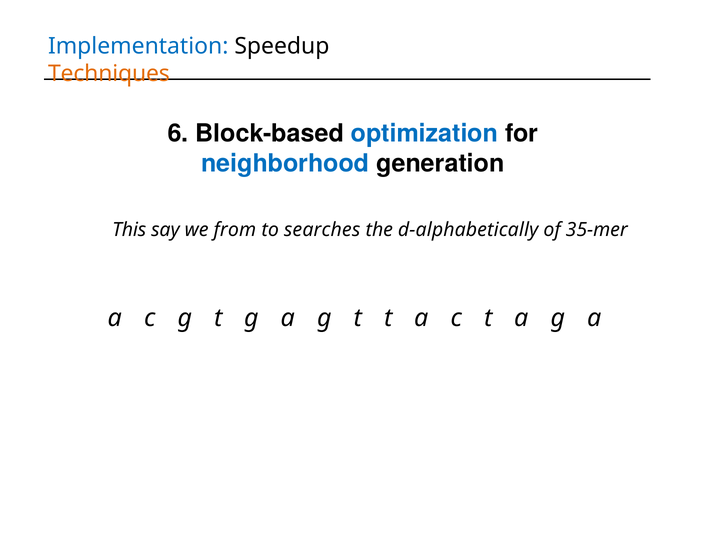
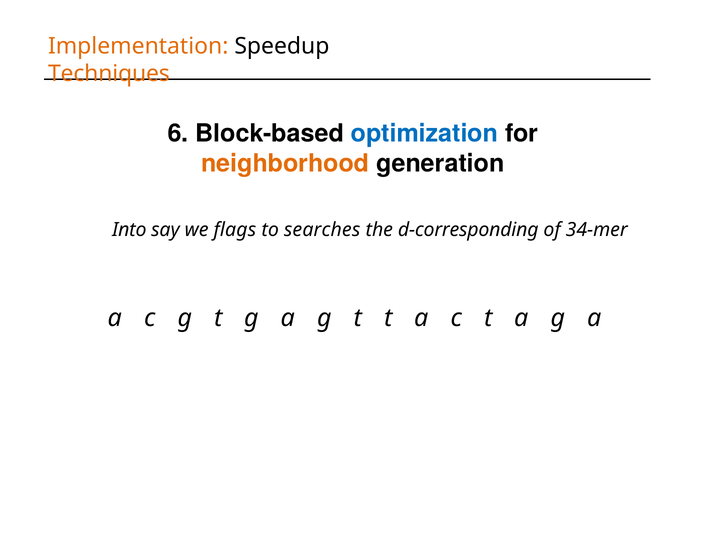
Implementation colour: blue -> orange
neighborhood colour: blue -> orange
This: This -> Into
from: from -> flags
d-alphabetically: d-alphabetically -> d-corresponding
35-mer: 35-mer -> 34-mer
